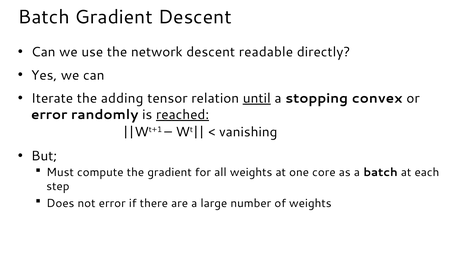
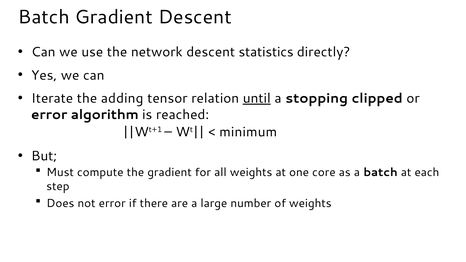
readable: readable -> statistics
convex: convex -> clipped
randomly: randomly -> algorithm
reached underline: present -> none
vanishing: vanishing -> minimum
